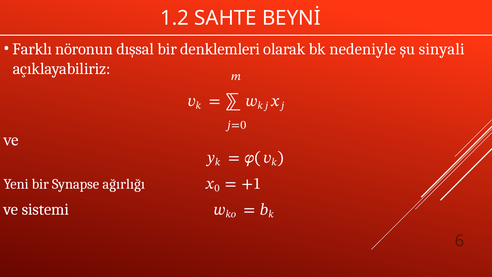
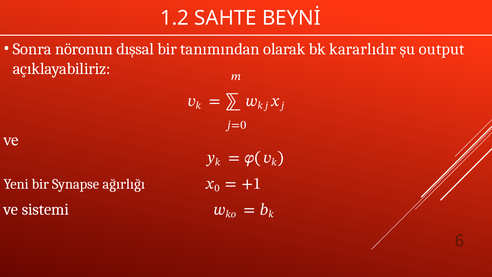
Farklı: Farklı -> Sonra
denklemleri: denklemleri -> tanımından
nedeniyle: nedeniyle -> kararlıdır
sinyali: sinyali -> output
